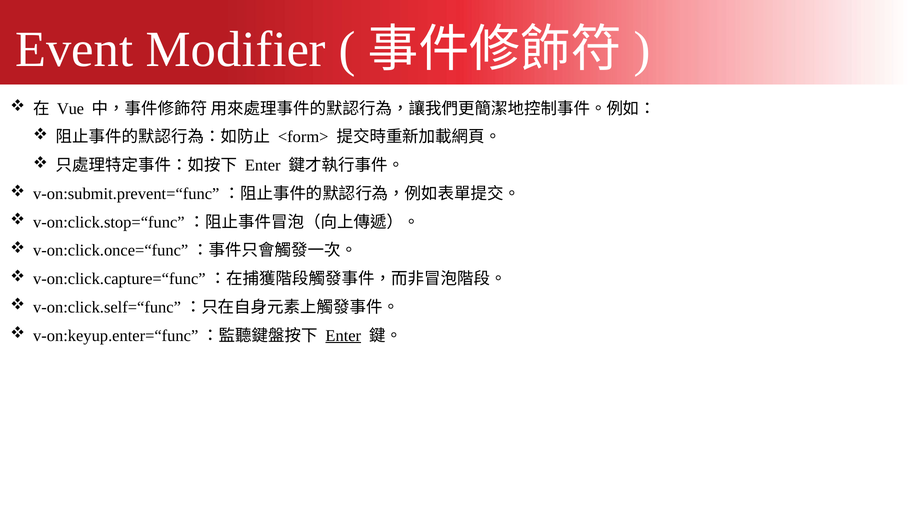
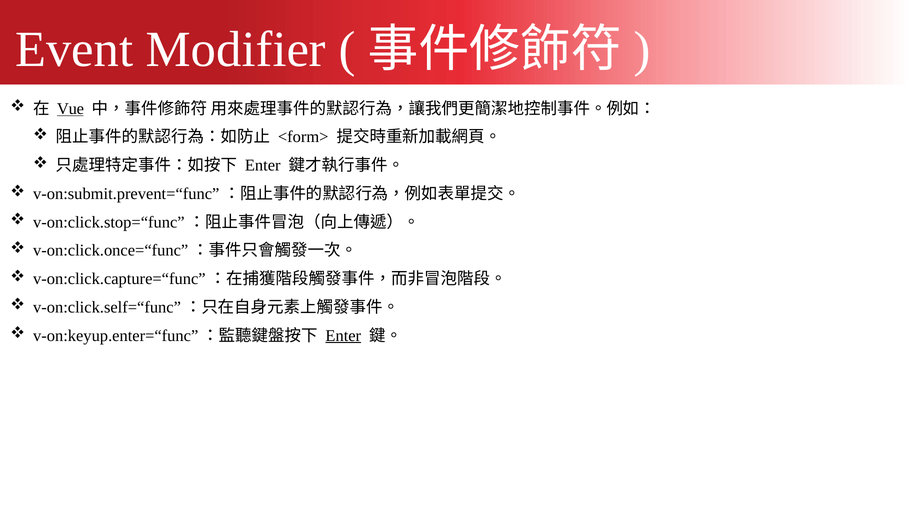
Vue underline: none -> present
